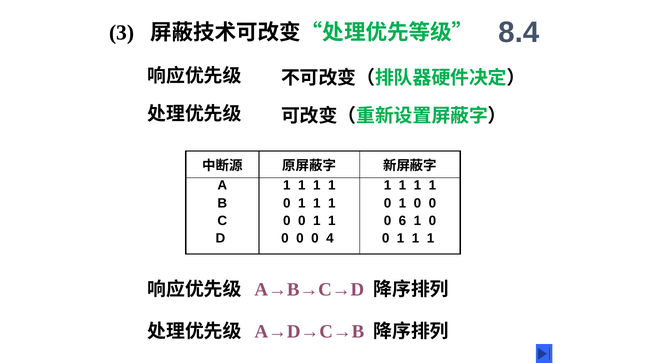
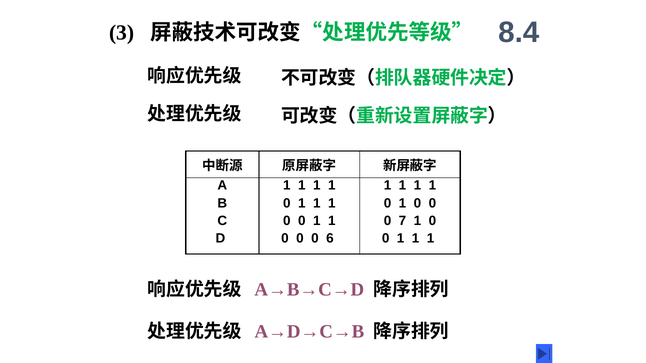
6: 6 -> 7
4: 4 -> 6
